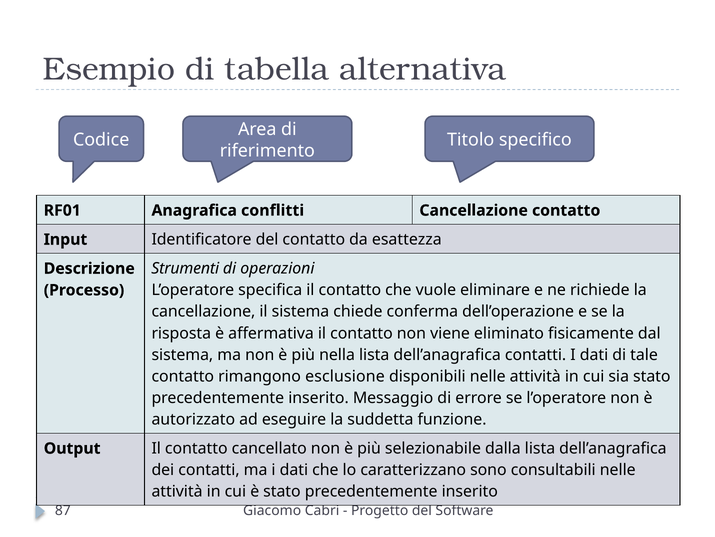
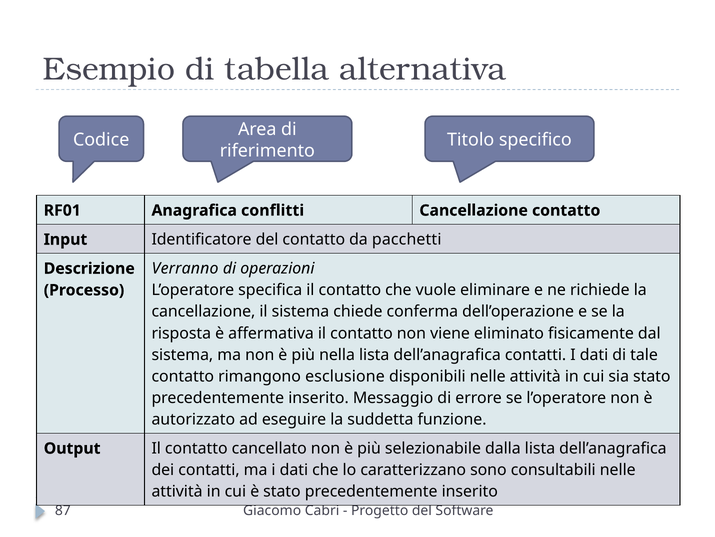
esattezza: esattezza -> pacchetti
Strumenti: Strumenti -> Verranno
